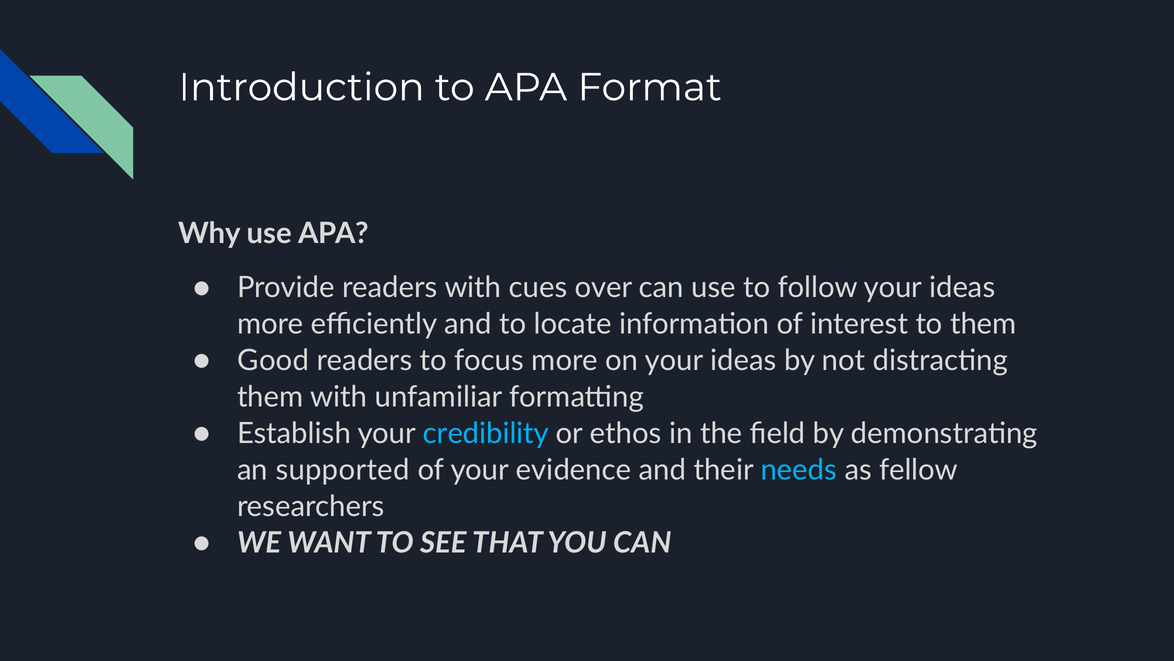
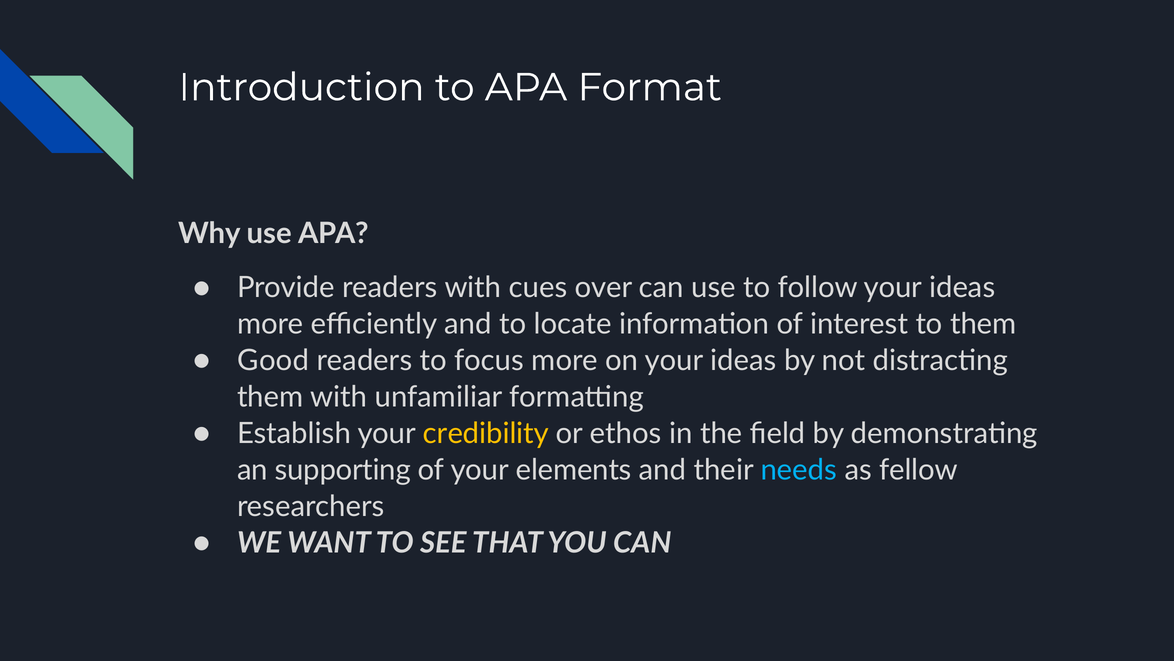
credibility colour: light blue -> yellow
supported: supported -> supporting
evidence: evidence -> elements
